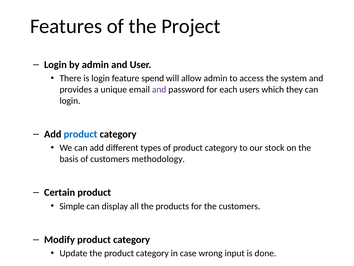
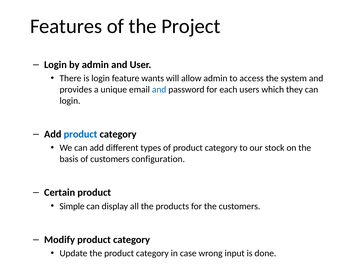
spend: spend -> wants
and at (159, 89) colour: purple -> blue
methodology: methodology -> configuration
